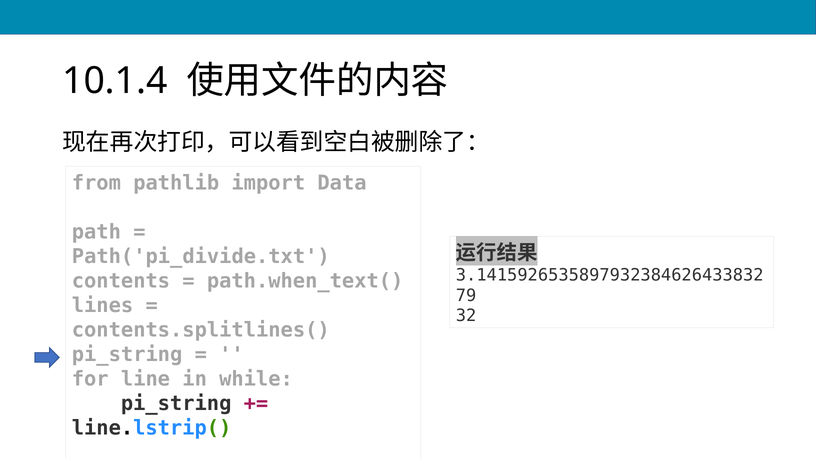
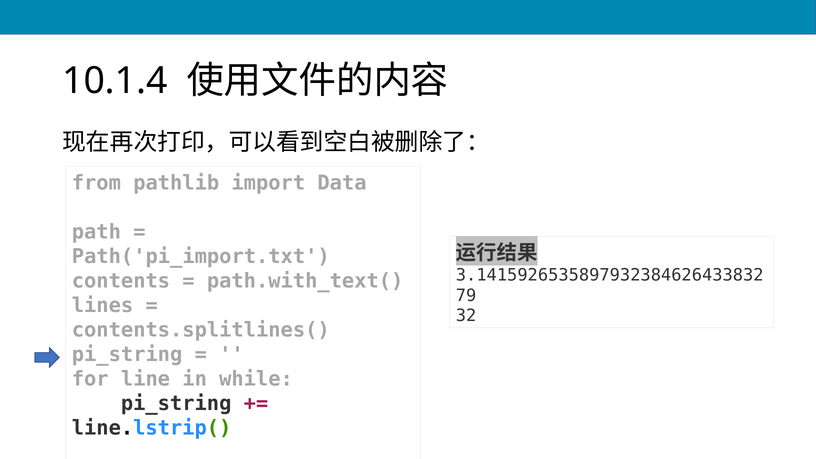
Path('pi_divide.txt: Path('pi_divide.txt -> Path('pi_import.txt
path.when_text(: path.when_text( -> path.with_text(
